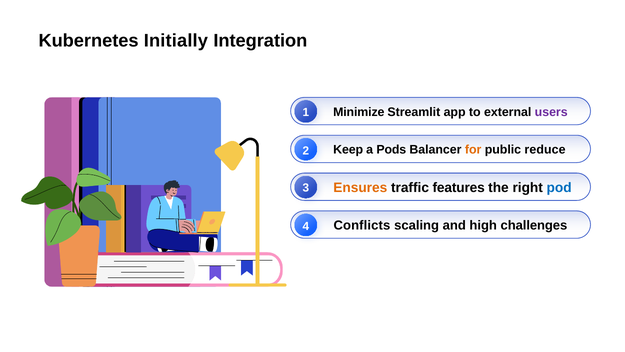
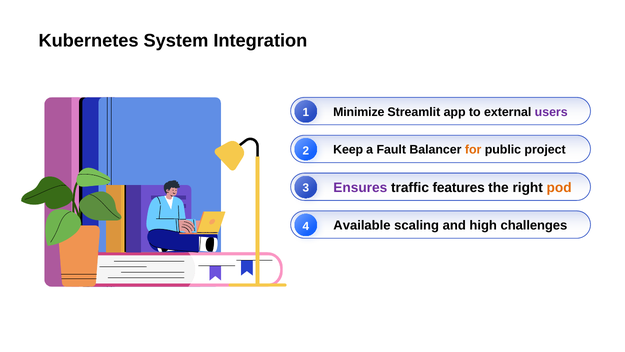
Initially: Initially -> System
Pods: Pods -> Fault
reduce: reduce -> project
Ensures colour: orange -> purple
pod colour: blue -> orange
Conflicts: Conflicts -> Available
